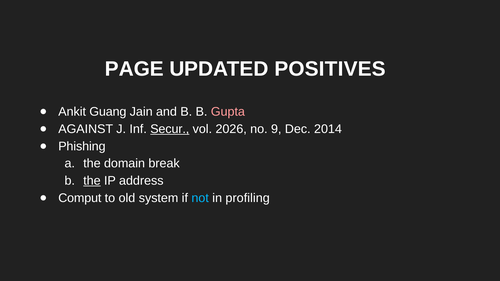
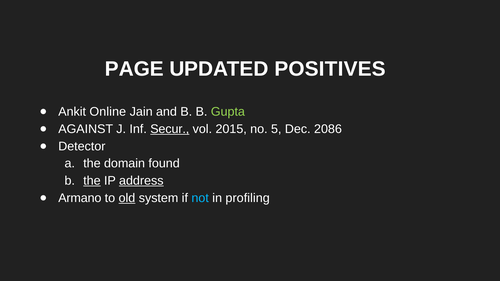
Guang: Guang -> Online
Gupta colour: pink -> light green
2026: 2026 -> 2015
9: 9 -> 5
2014: 2014 -> 2086
Phishing: Phishing -> Detector
break: break -> found
address underline: none -> present
Comput: Comput -> Armano
old underline: none -> present
